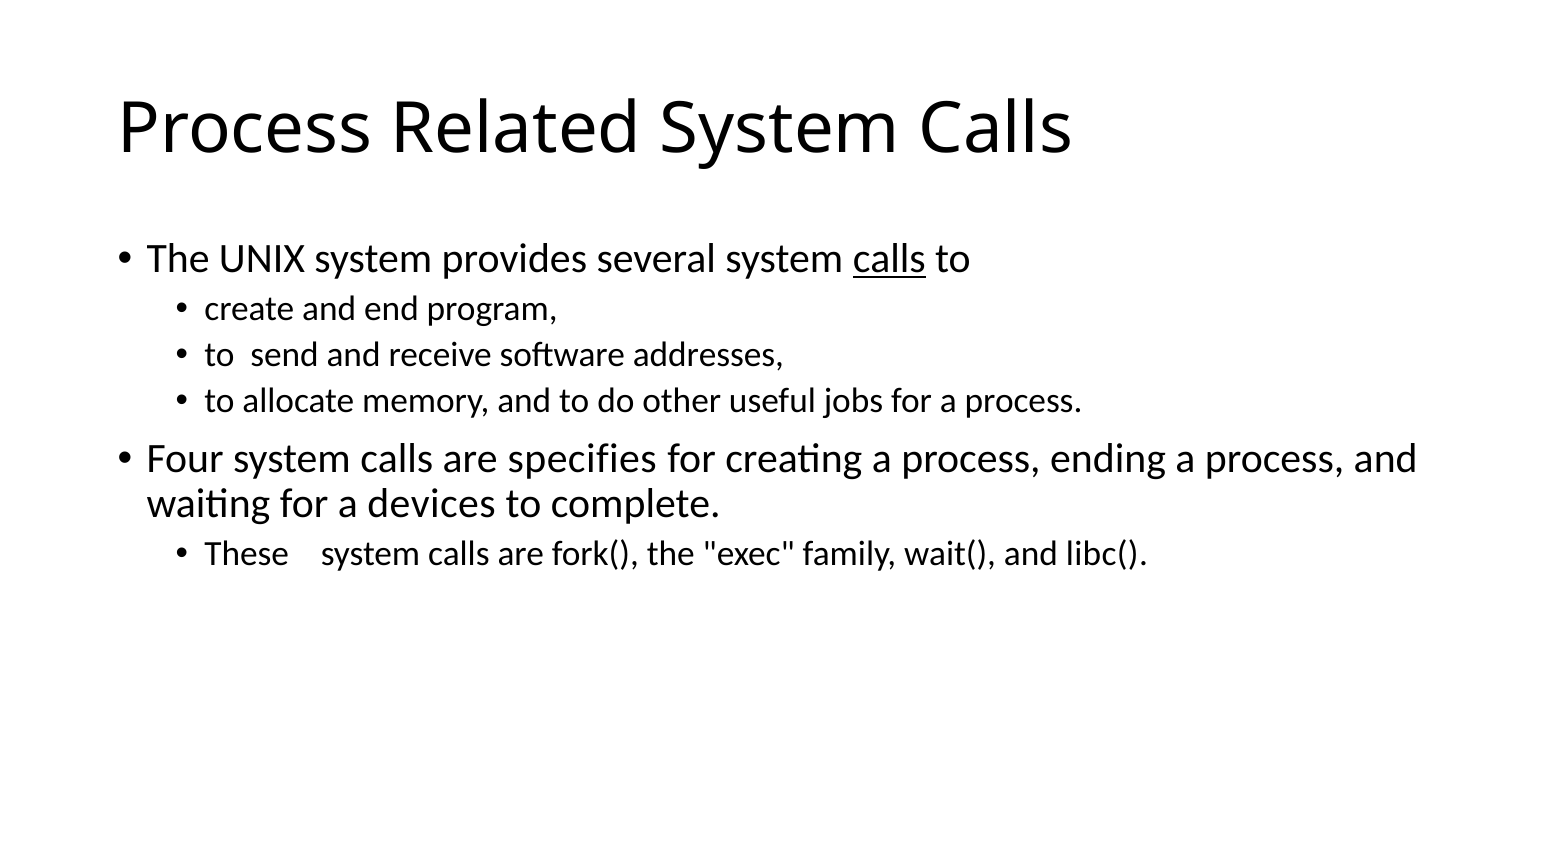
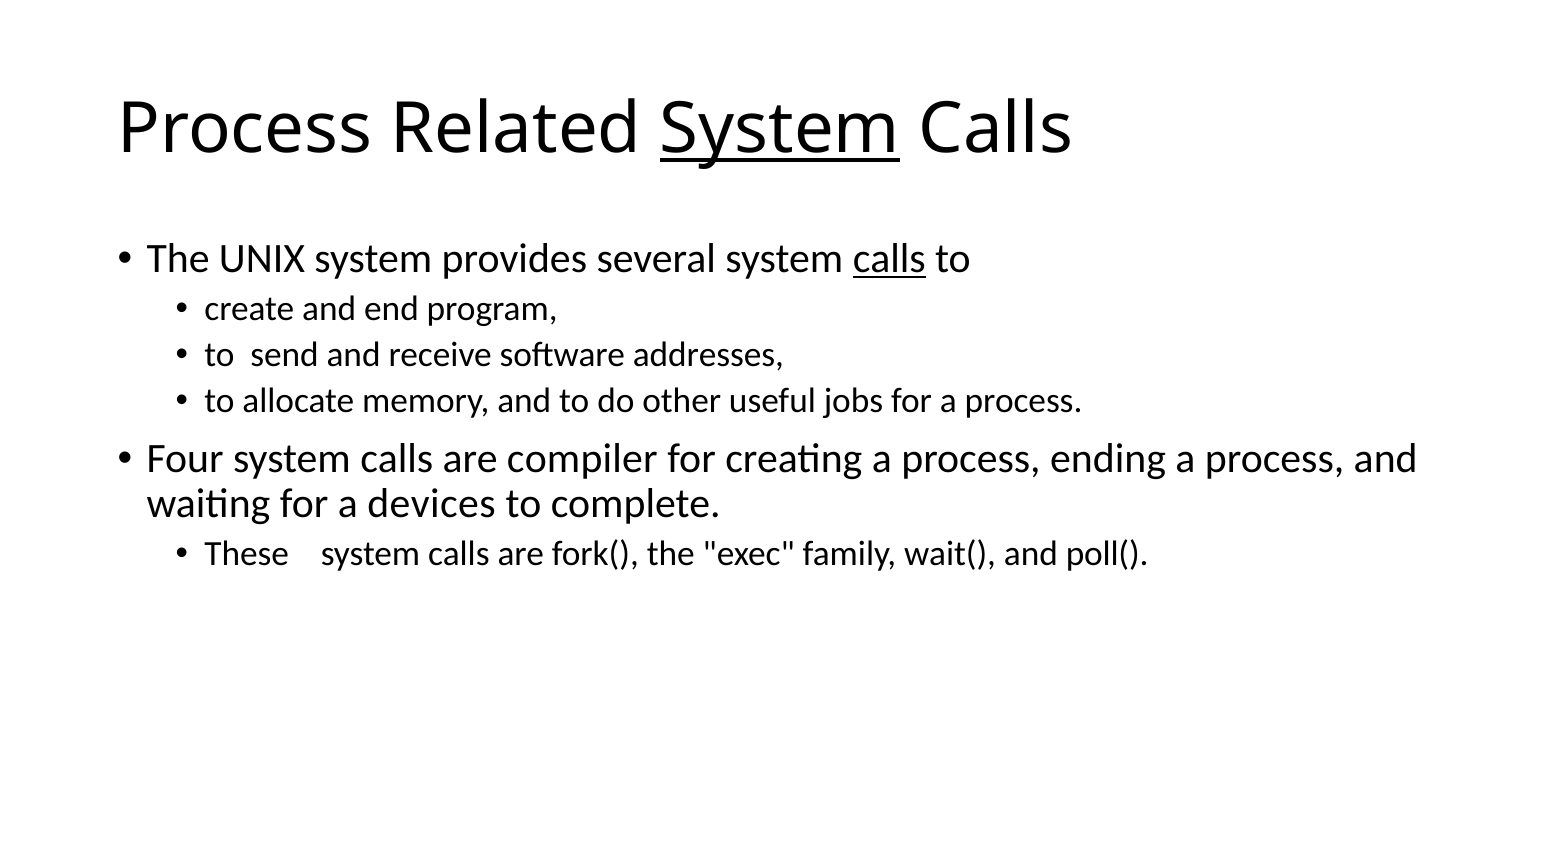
System at (780, 130) underline: none -> present
specifies: specifies -> compiler
libc(: libc( -> poll(
